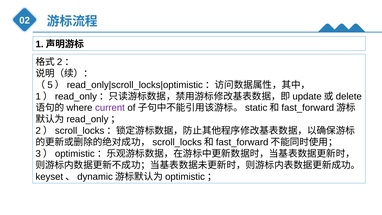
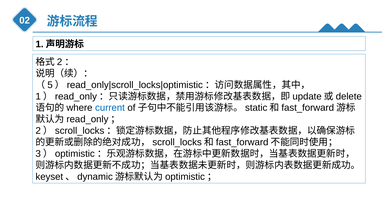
current colour: purple -> blue
